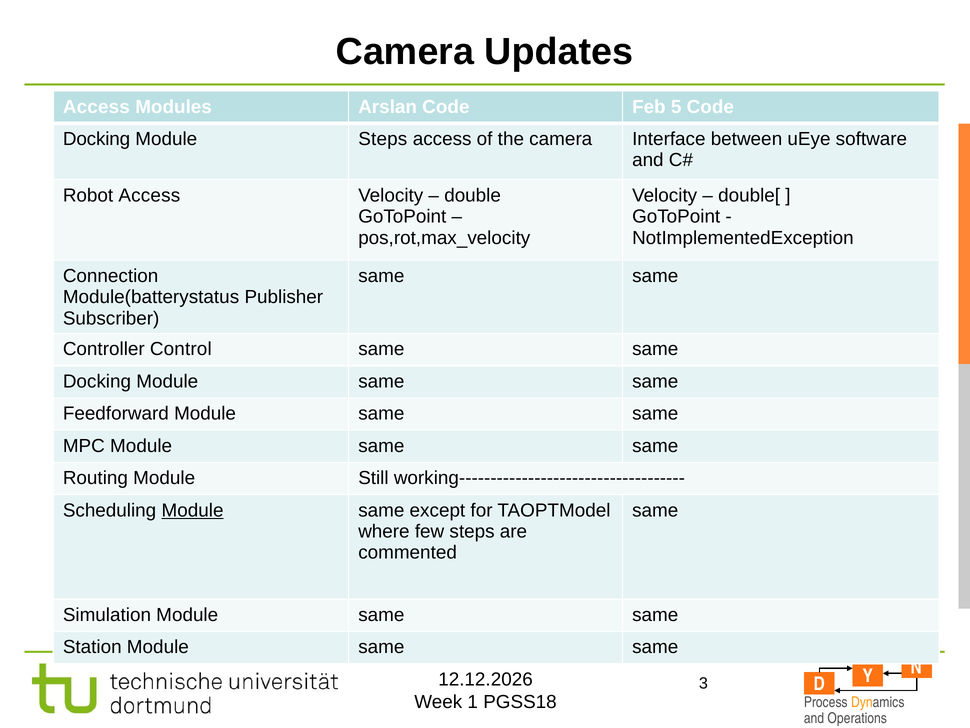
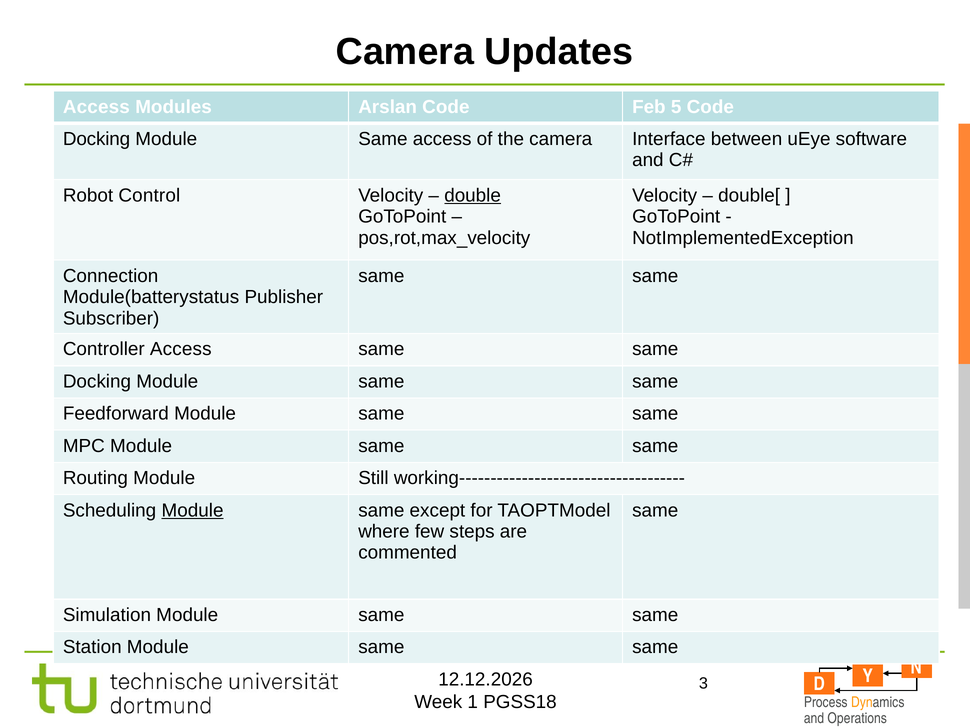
Steps at (383, 139): Steps -> Same
Robot Access: Access -> Control
double underline: none -> present
Controller Control: Control -> Access
